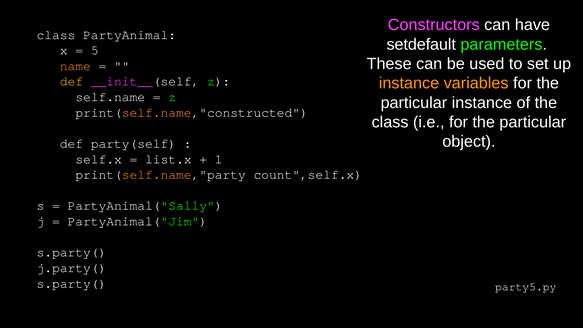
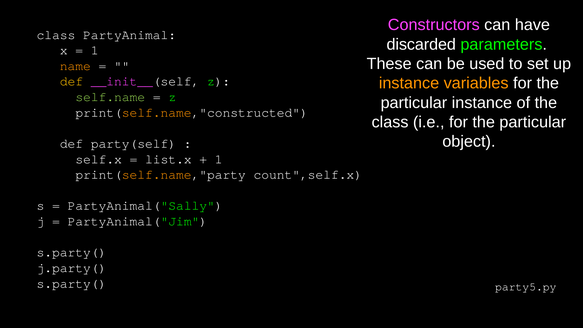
setdefault: setdefault -> discarded
5 at (95, 50): 5 -> 1
self.name colour: white -> light green
